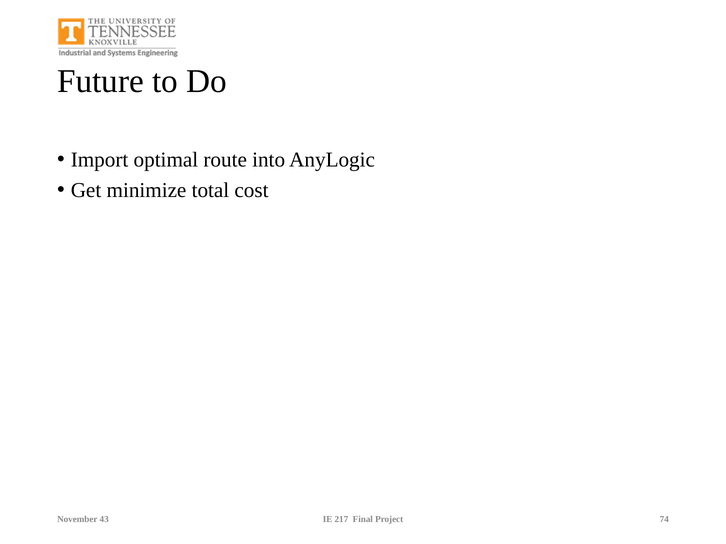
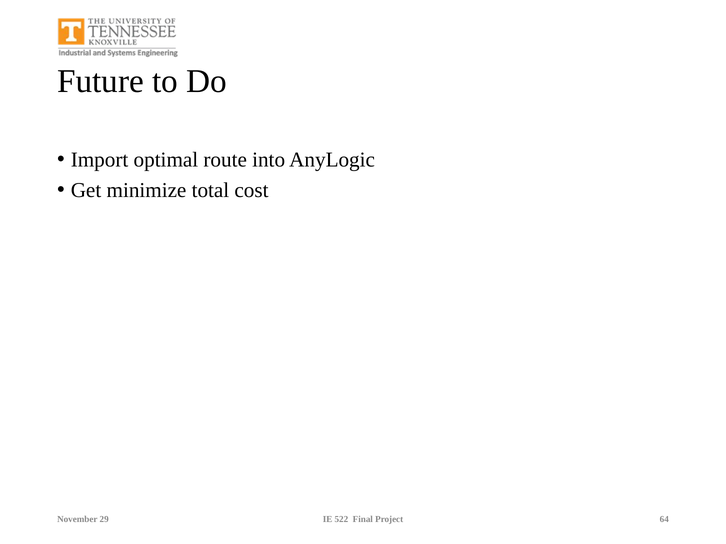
43: 43 -> 29
217: 217 -> 522
74: 74 -> 64
